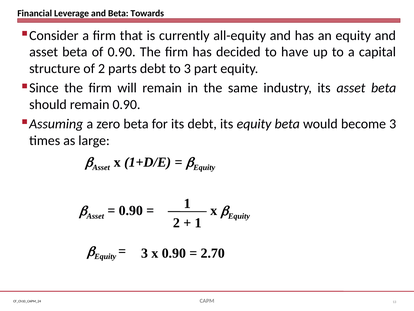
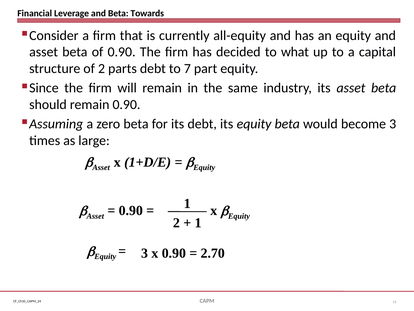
have: have -> what
to 3: 3 -> 7
